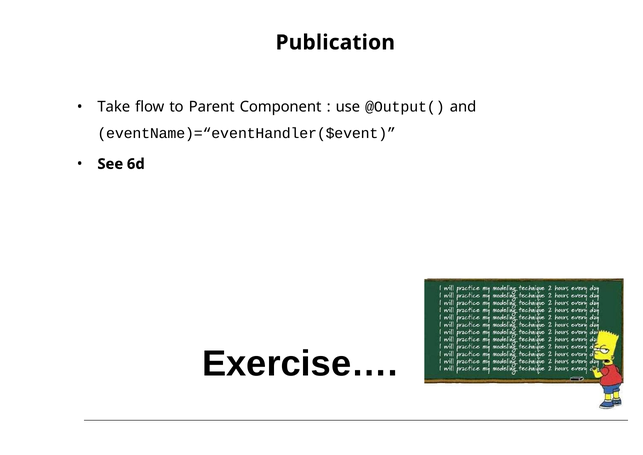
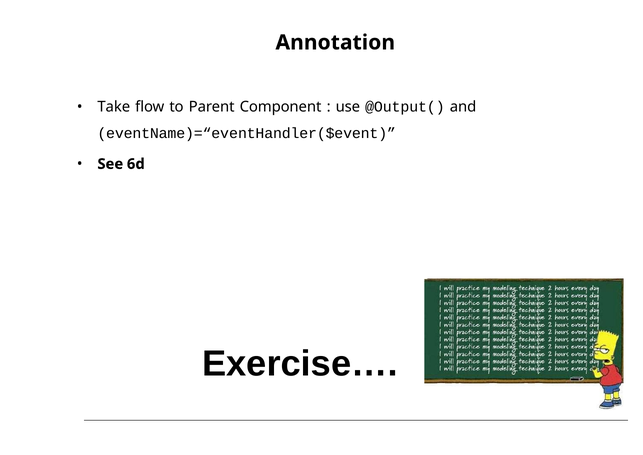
Publication: Publication -> Annotation
